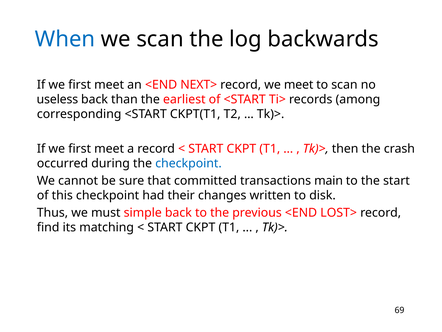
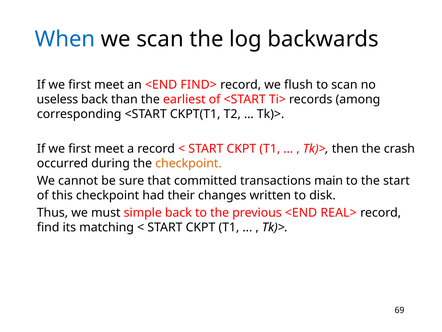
NEXT>: NEXT> -> FIND>
we meet: meet -> flush
checkpoint at (188, 163) colour: blue -> orange
LOST>: LOST> -> REAL>
